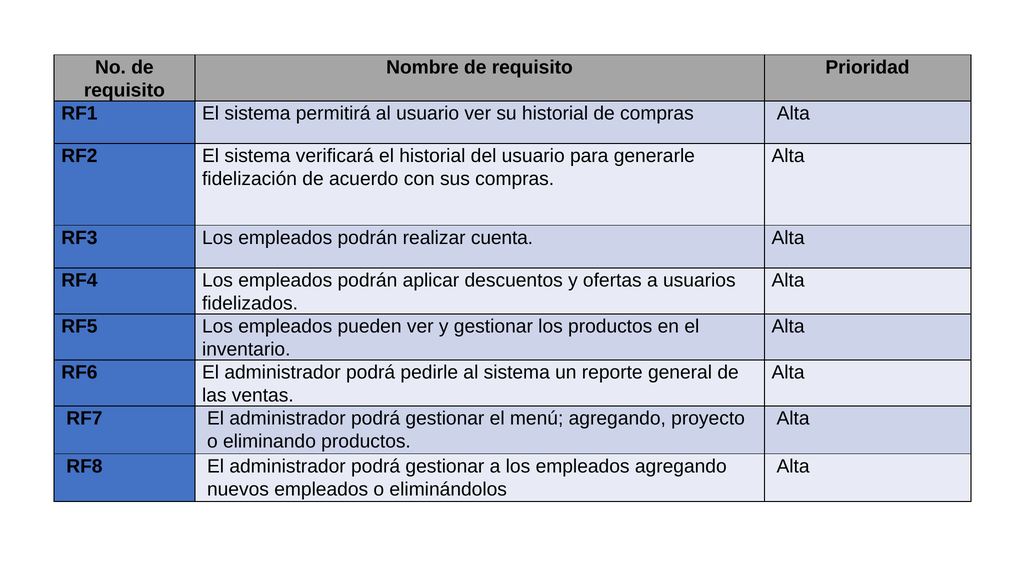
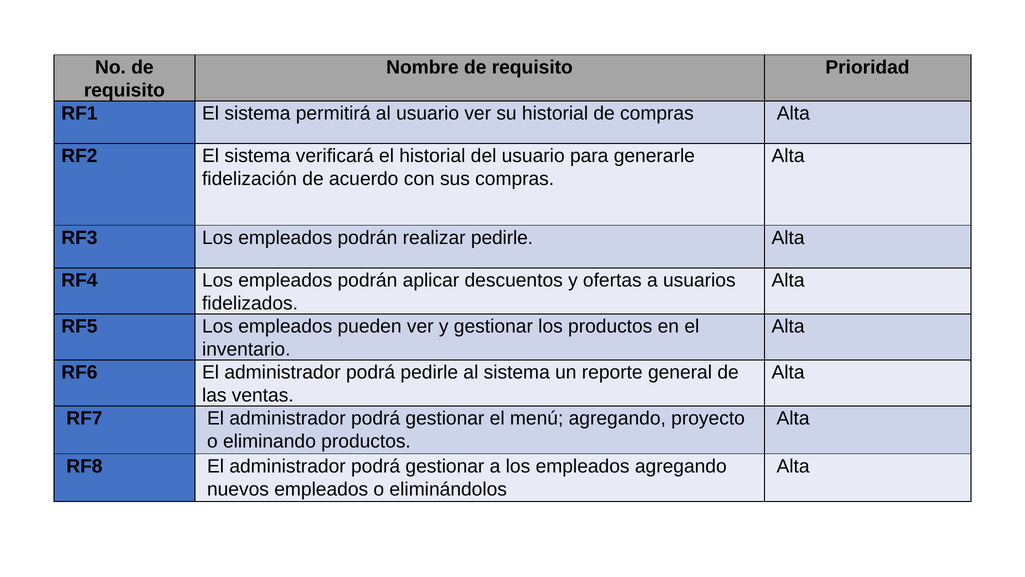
realizar cuenta: cuenta -> pedirle
